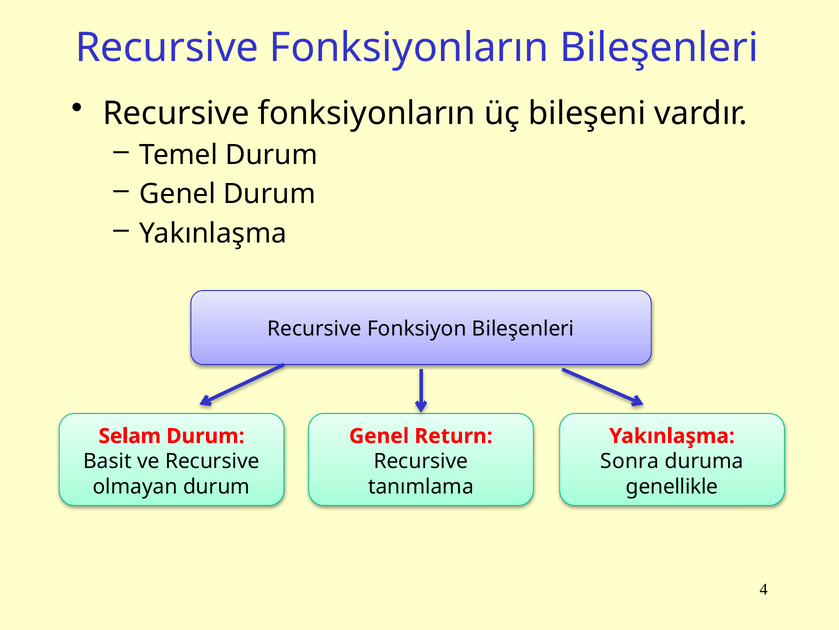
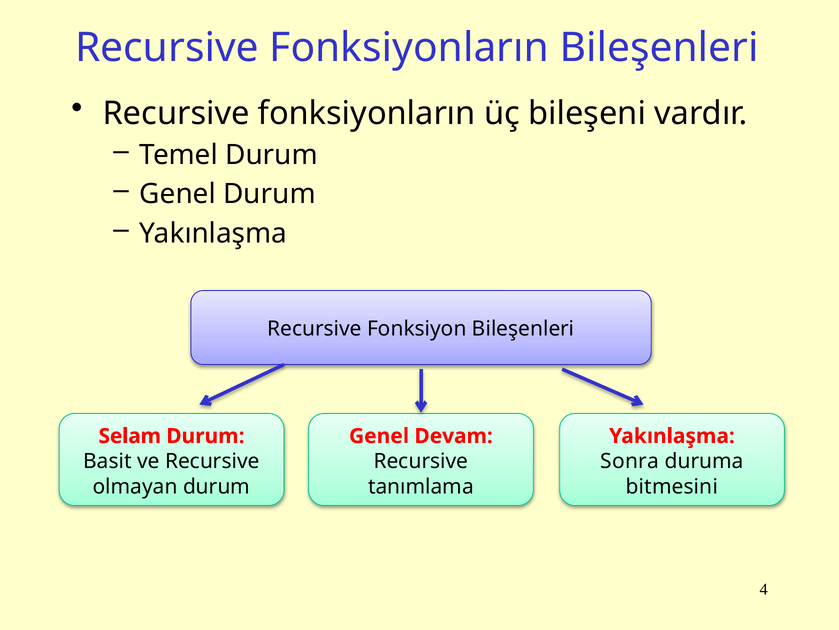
Return: Return -> Devam
genellikle: genellikle -> bitmesini
